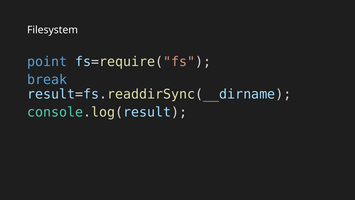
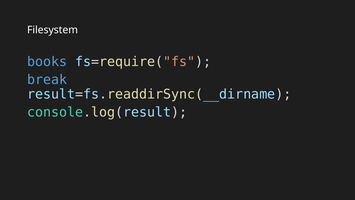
point: point -> books
